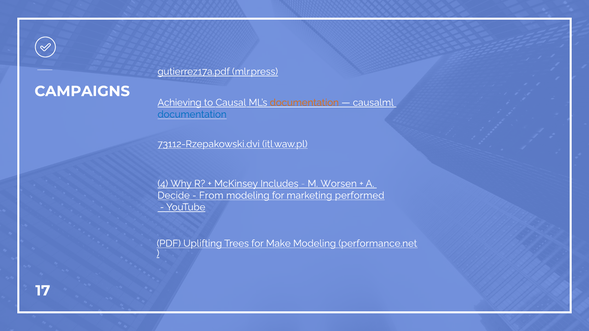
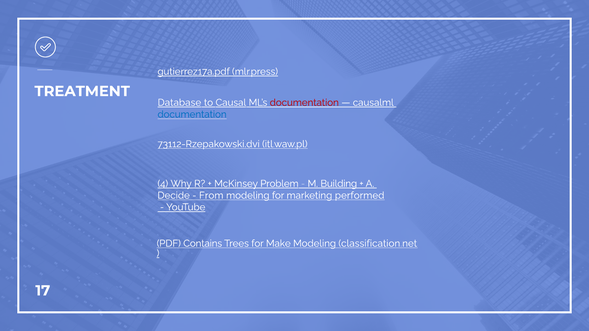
CAMPAIGNS: CAMPAIGNS -> TREATMENT
Achieving: Achieving -> Database
documentation at (304, 103) colour: orange -> red
Includes: Includes -> Problem
Worsen: Worsen -> Building
Uplifting: Uplifting -> Contains
performance.net: performance.net -> classification.net
